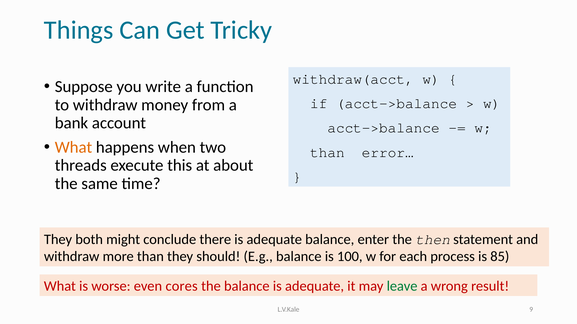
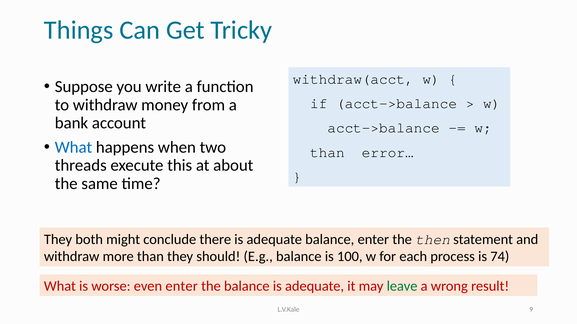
What at (73, 147) colour: orange -> blue
85: 85 -> 74
even cores: cores -> enter
